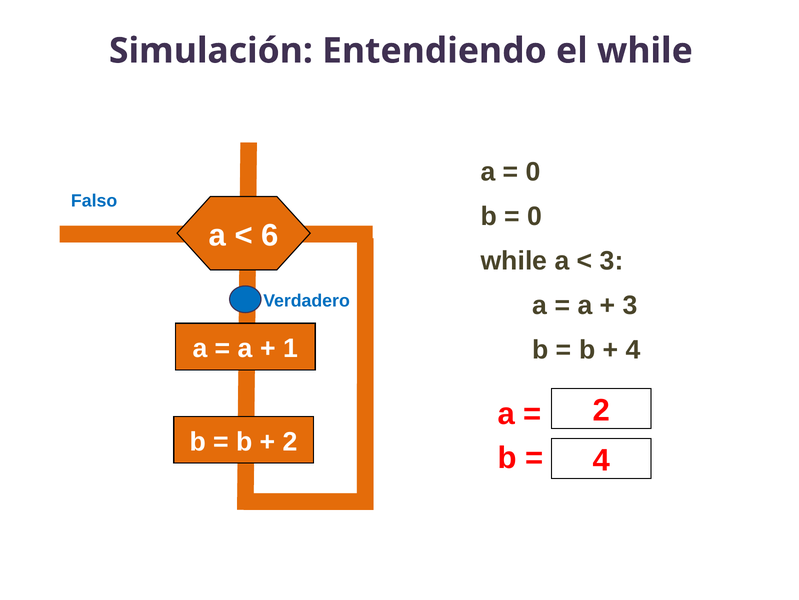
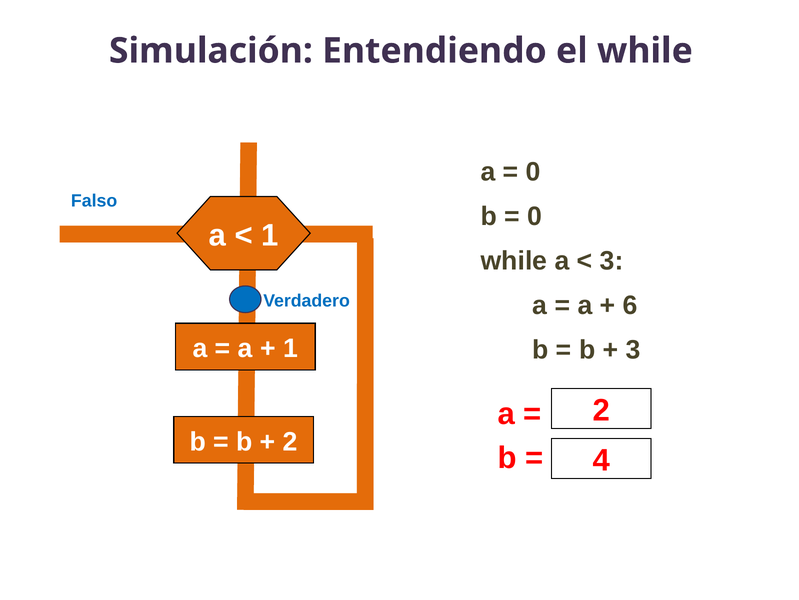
6 at (270, 235): 6 -> 1
3 at (630, 305): 3 -> 6
4 at (633, 349): 4 -> 3
